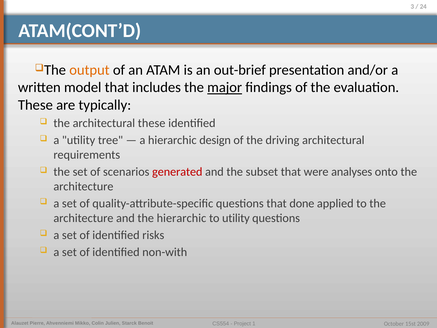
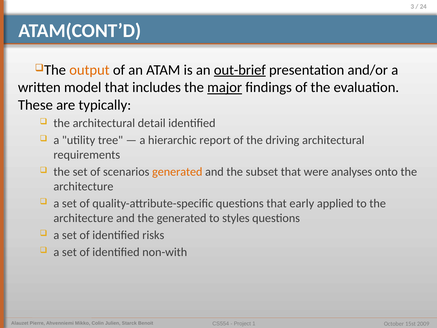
out-brief underline: none -> present
architectural these: these -> detail
design: design -> report
generated at (177, 172) colour: red -> orange
done: done -> early
the hierarchic: hierarchic -> generated
to utility: utility -> styles
